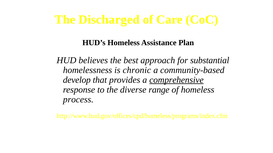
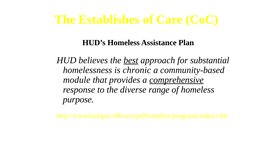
Discharged: Discharged -> Establishes
best underline: none -> present
develop: develop -> module
process: process -> purpose
